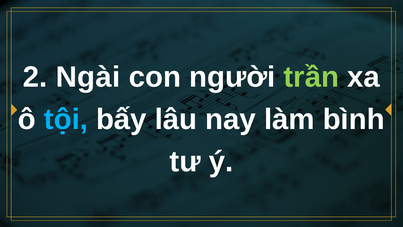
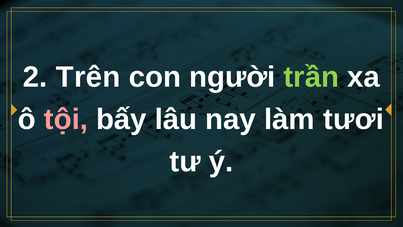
Ngài: Ngài -> Trên
tội colour: light blue -> pink
bình: bình -> tươi
